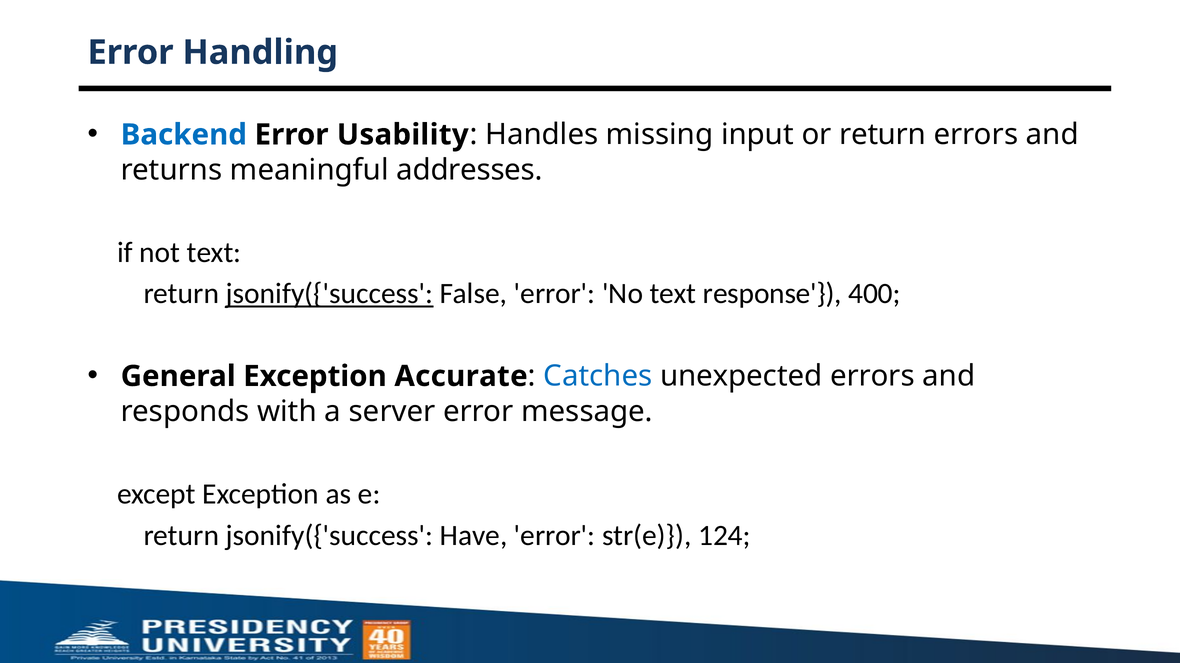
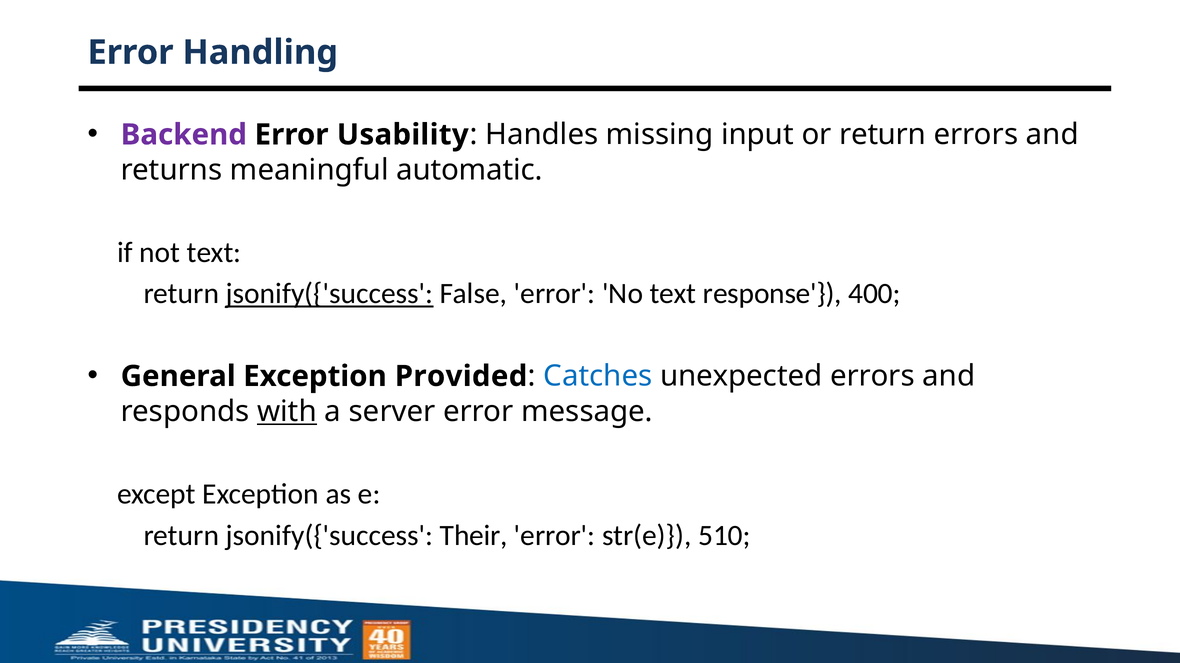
Backend colour: blue -> purple
addresses: addresses -> automatic
Accurate: Accurate -> Provided
with underline: none -> present
Have: Have -> Their
124: 124 -> 510
